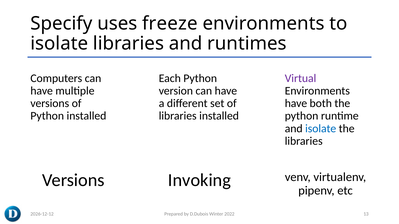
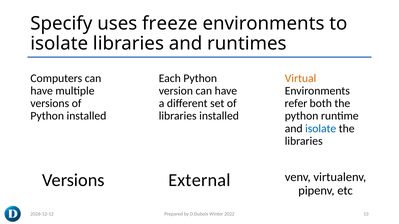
Virtual colour: purple -> orange
have at (296, 104): have -> refer
Invoking: Invoking -> External
